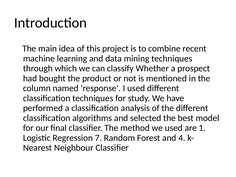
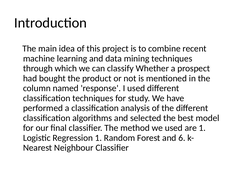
Regression 7: 7 -> 1
4: 4 -> 6
